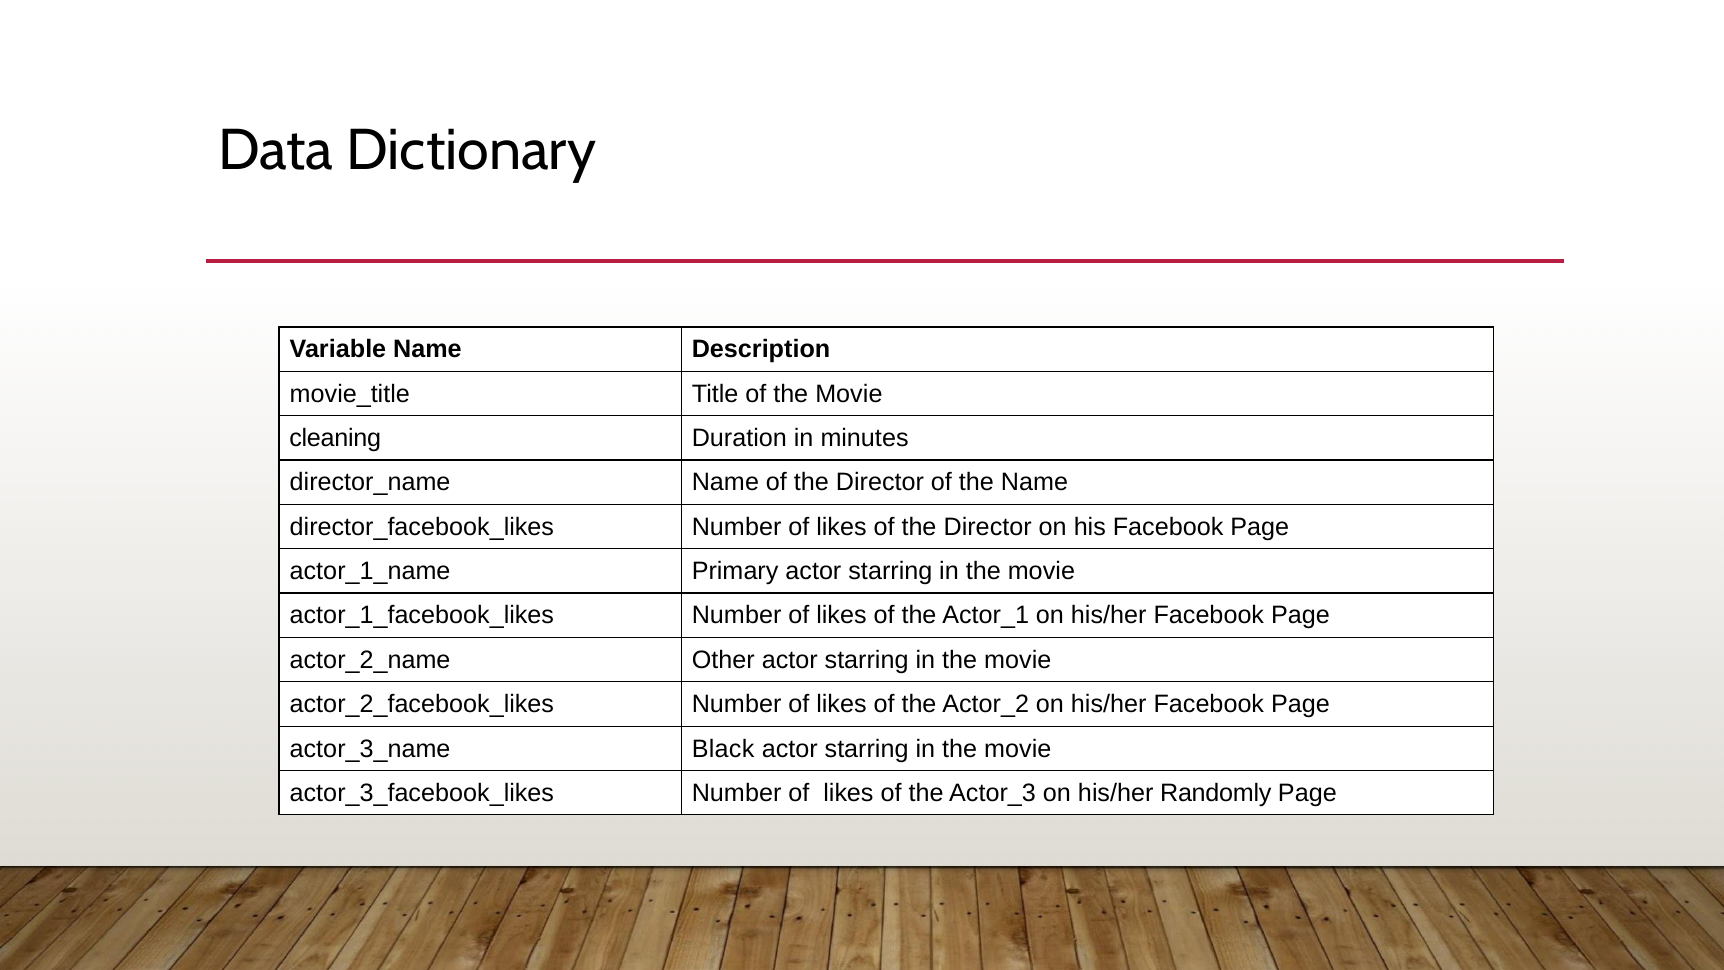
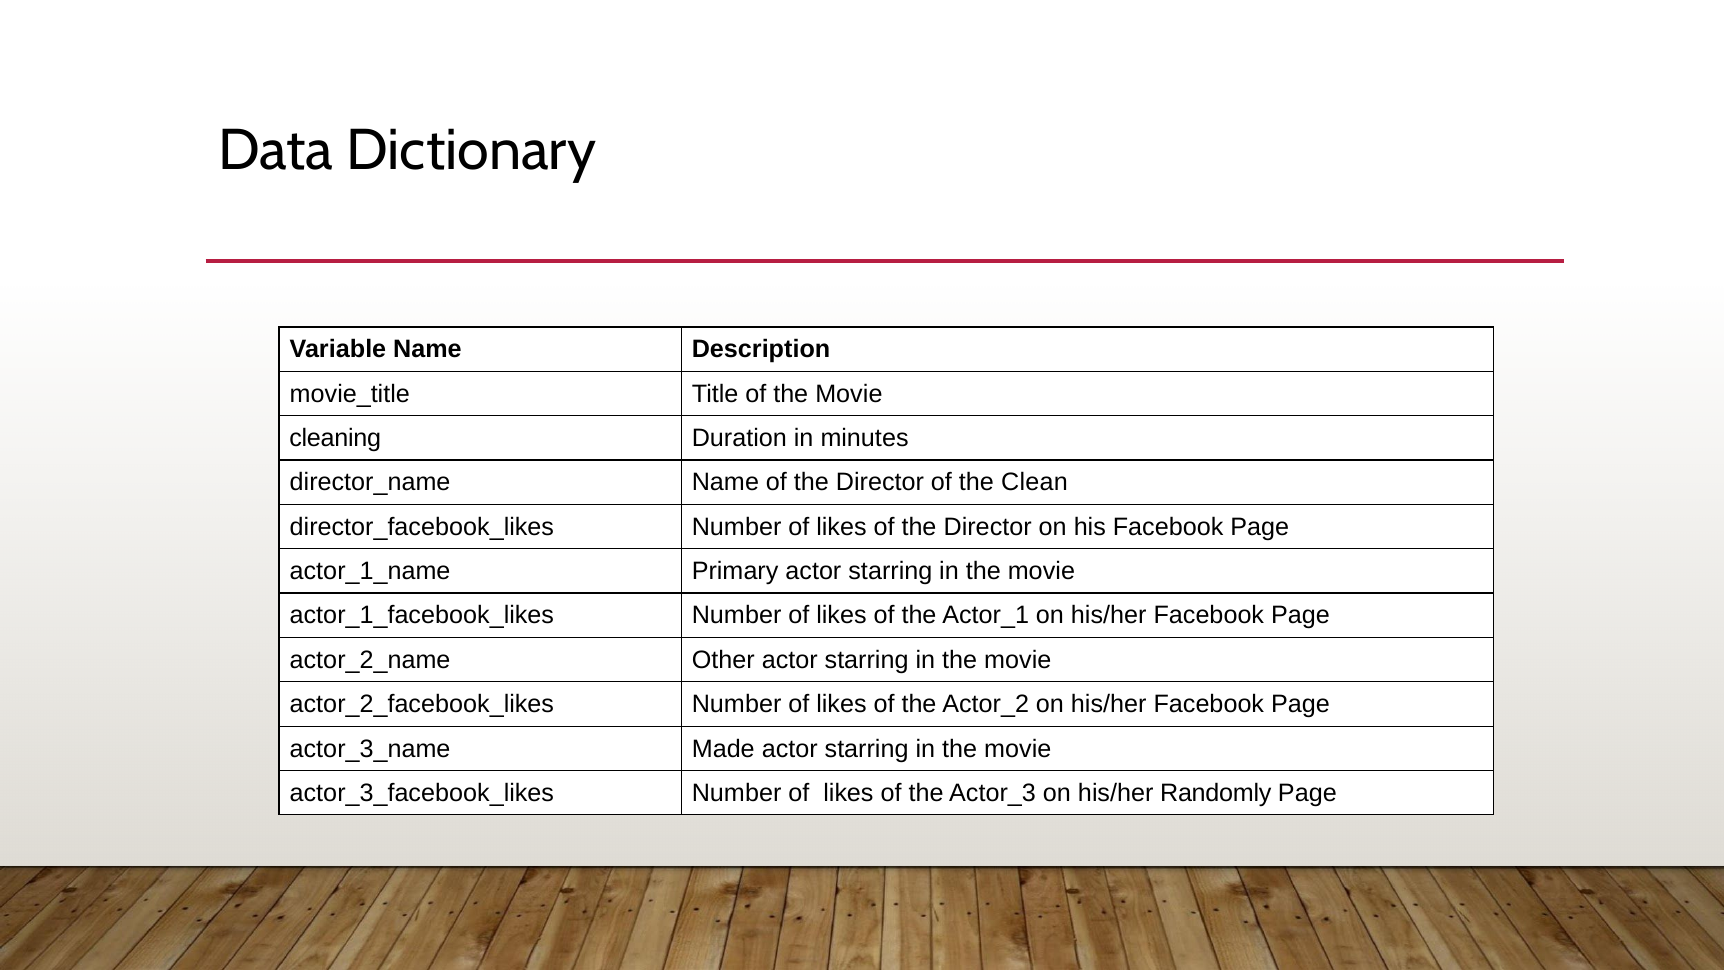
the Name: Name -> Clean
Black: Black -> Made
